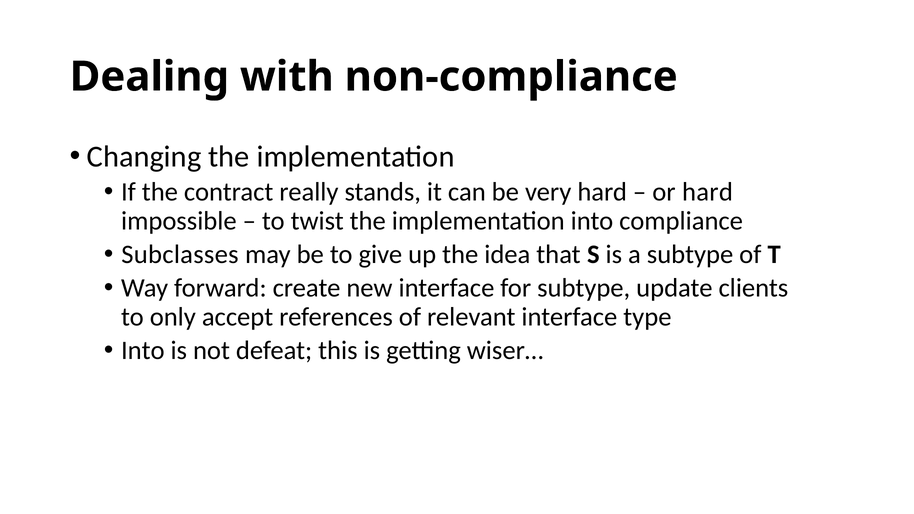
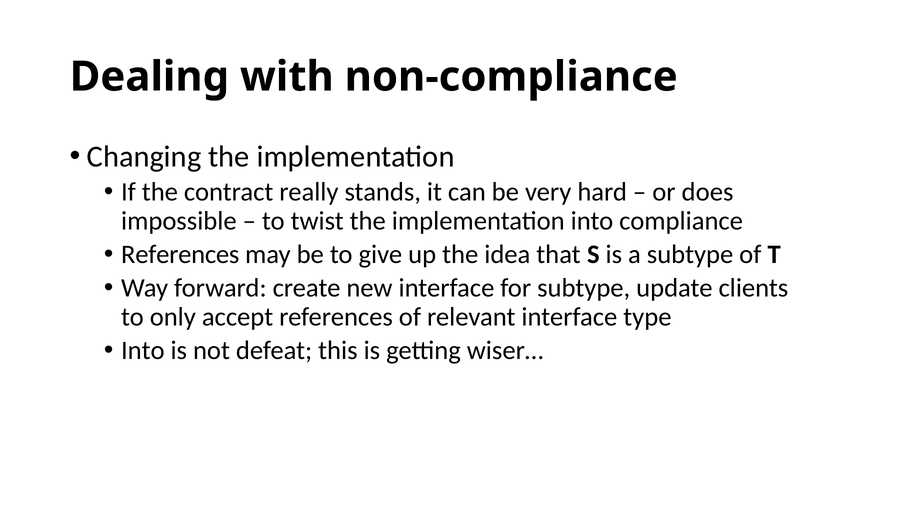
or hard: hard -> does
Subclasses at (180, 255): Subclasses -> References
